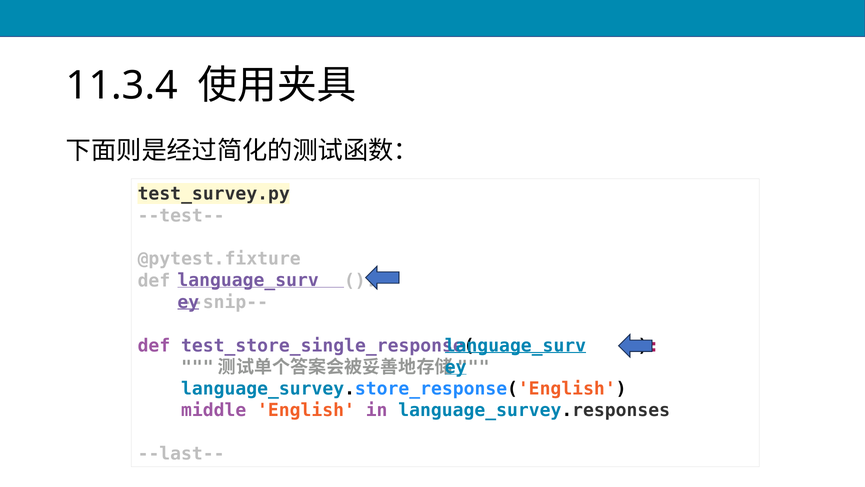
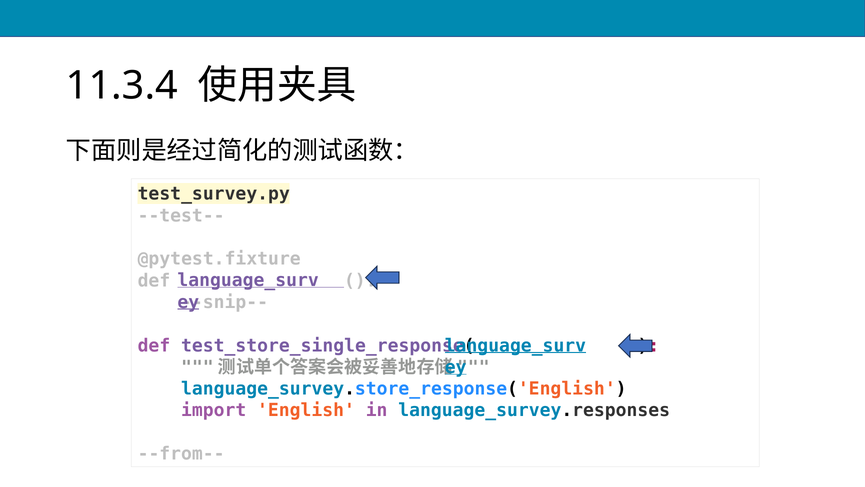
middle: middle -> import
--last--: --last-- -> --from--
